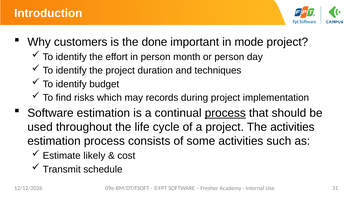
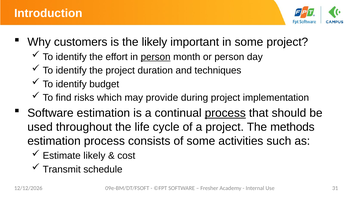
the done: done -> likely
in mode: mode -> some
person at (156, 57) underline: none -> present
records: records -> provide
The activities: activities -> methods
